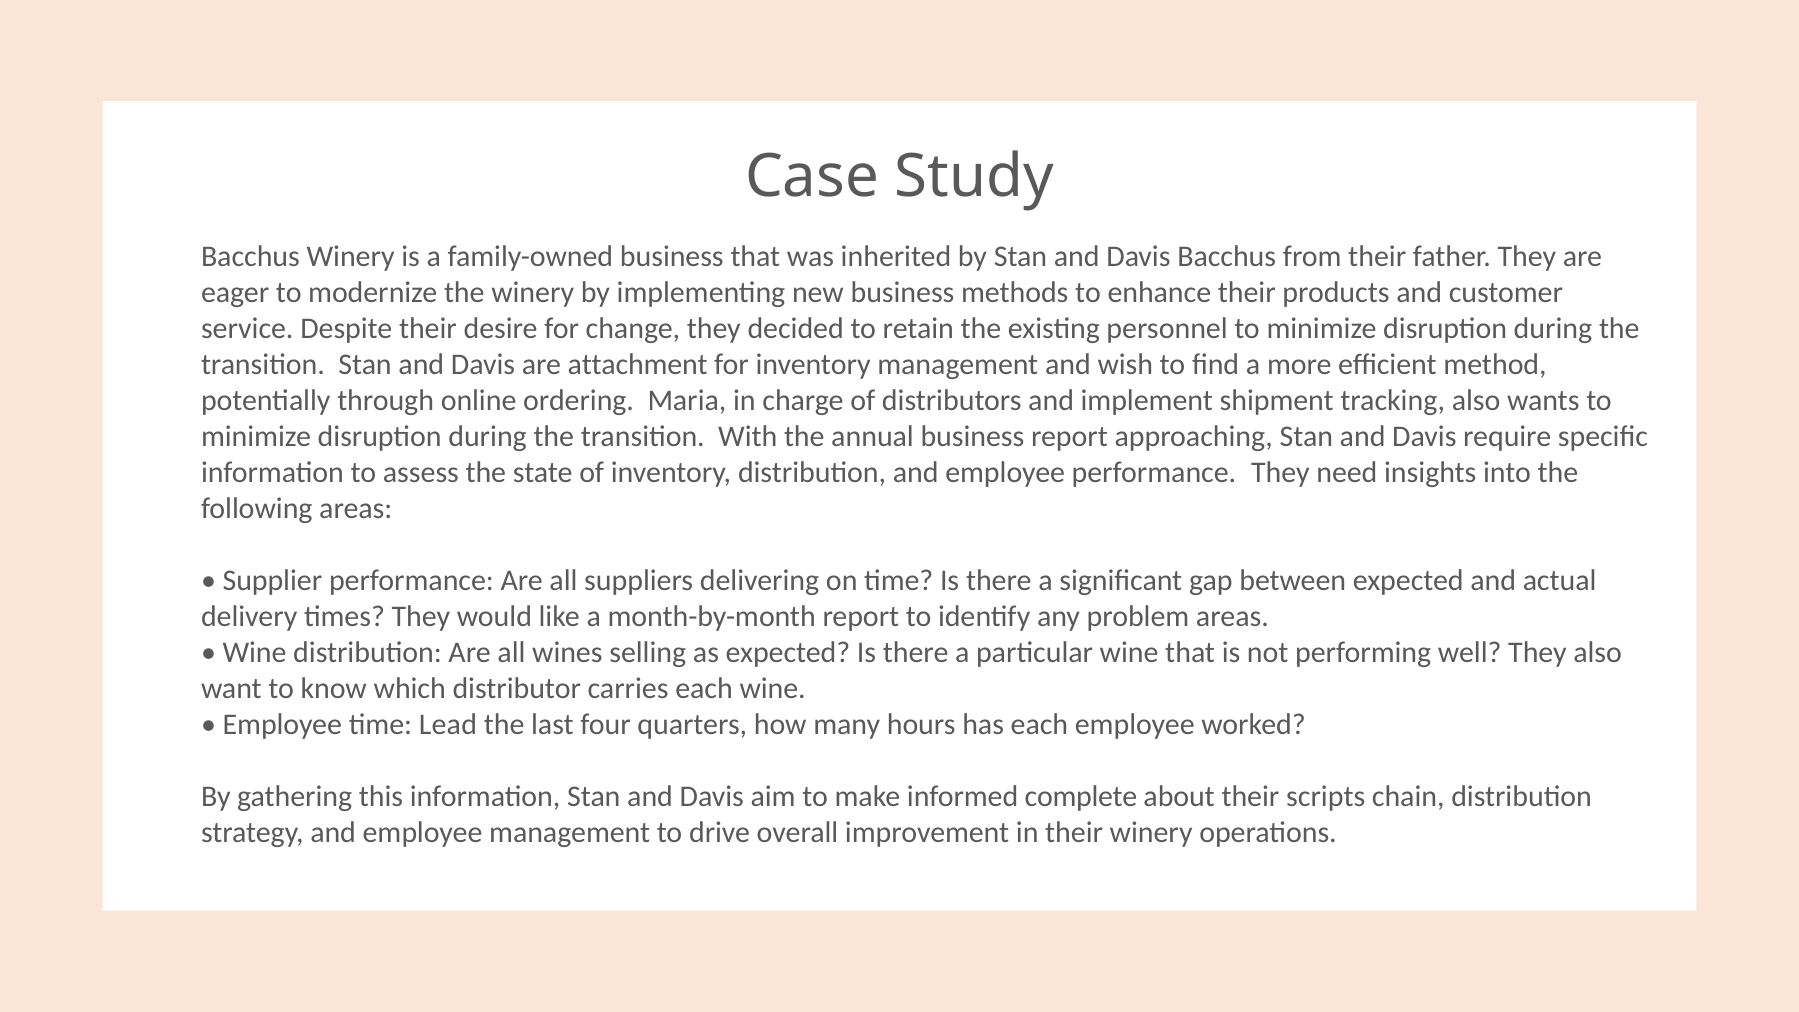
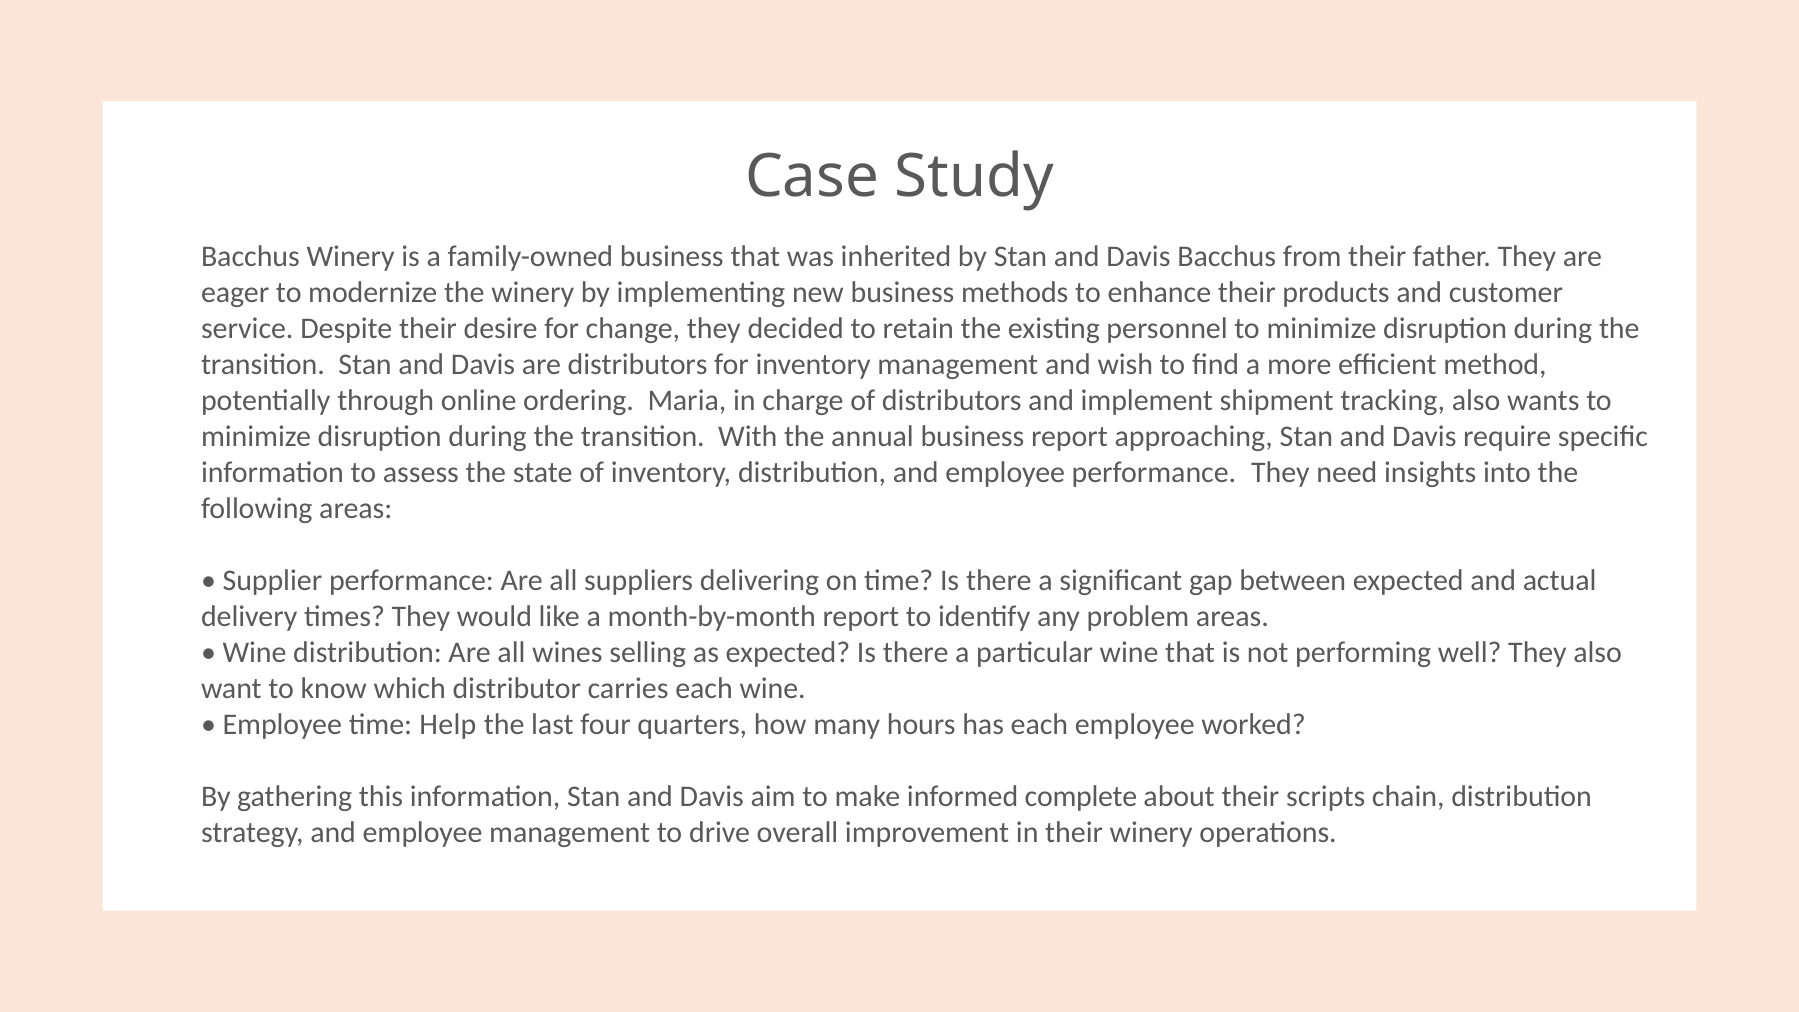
are attachment: attachment -> distributors
Lead: Lead -> Help
